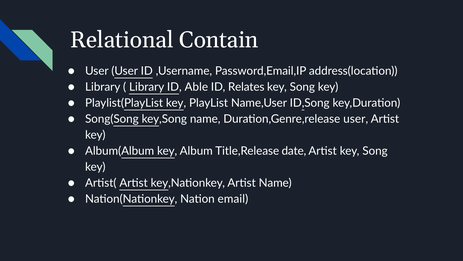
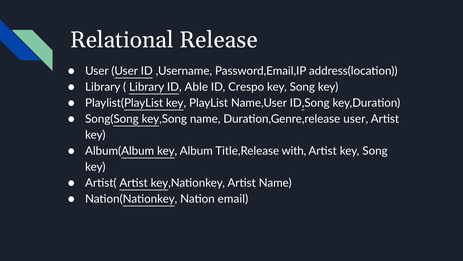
Contain: Contain -> Release
Relates: Relates -> Crespo
date: date -> with
